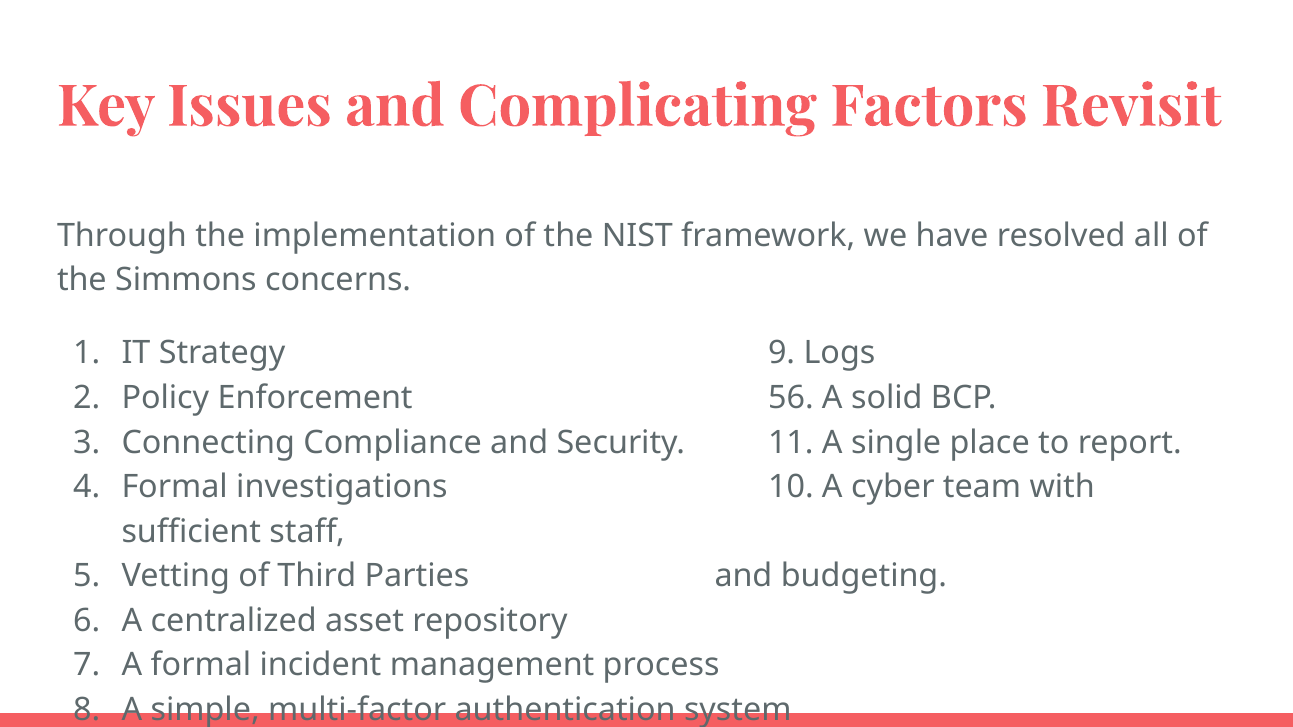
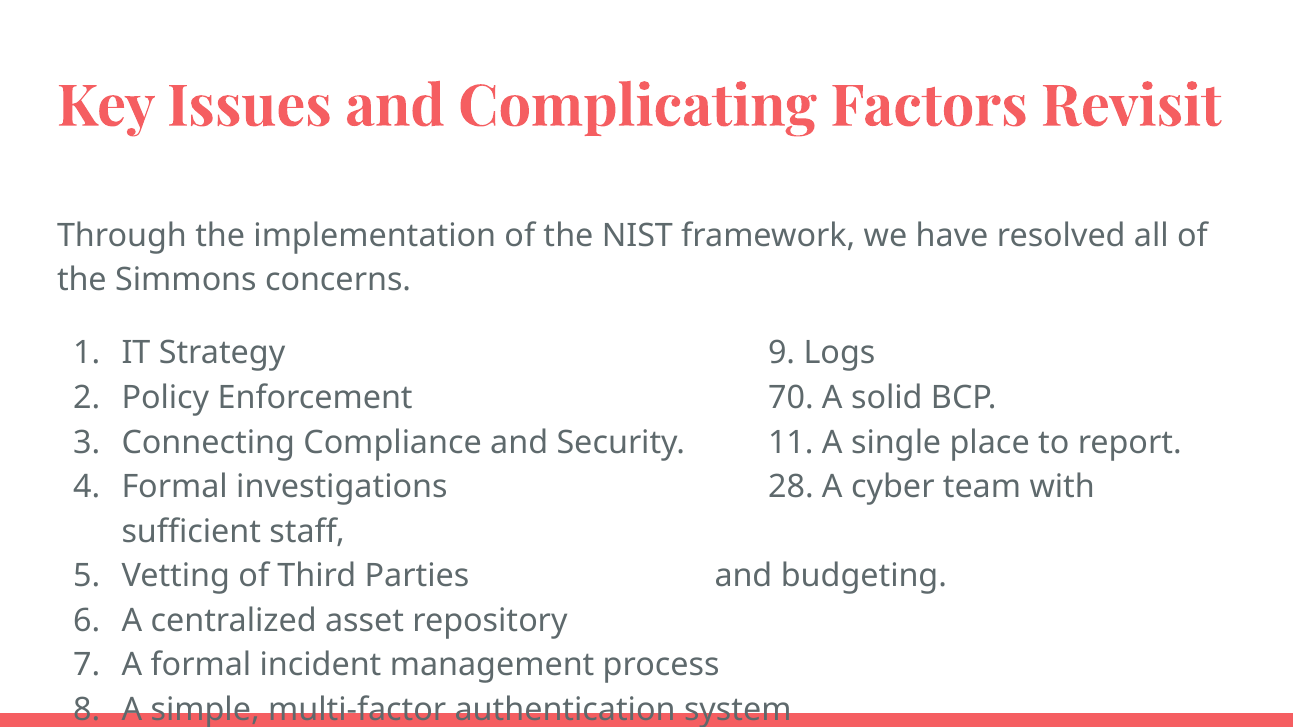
56: 56 -> 70
10: 10 -> 28
